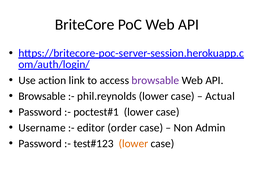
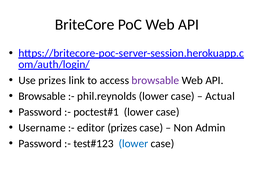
Use action: action -> prizes
editor order: order -> prizes
lower at (133, 144) colour: orange -> blue
